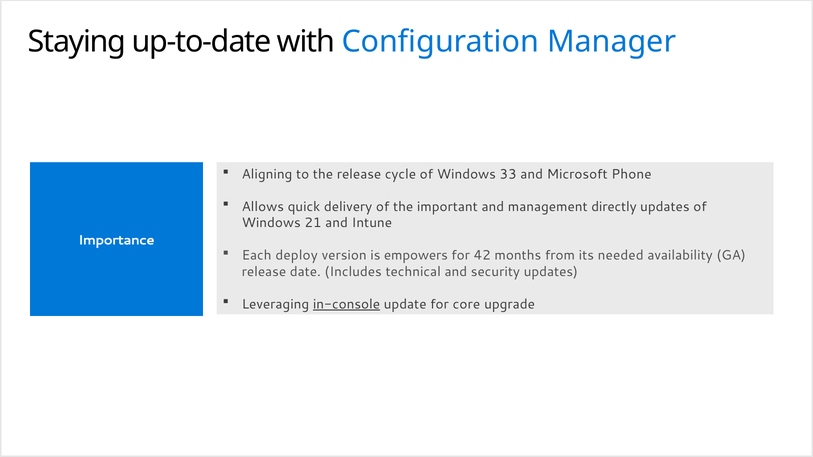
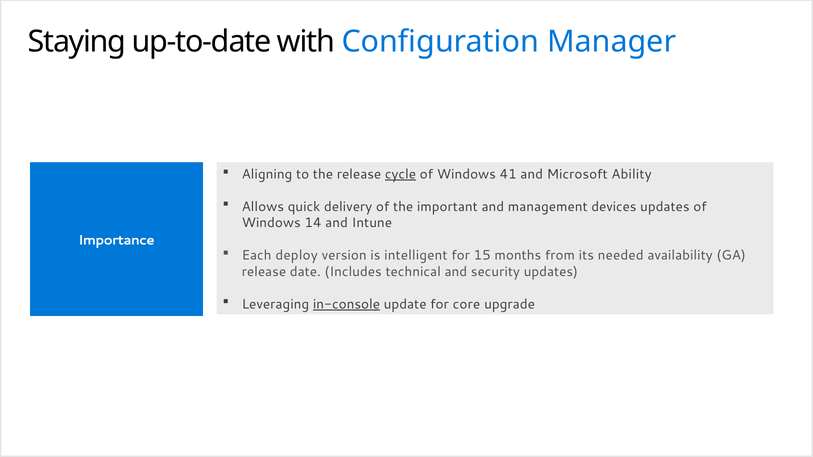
cycle underline: none -> present
33: 33 -> 41
Phone: Phone -> Ability
directly: directly -> devices
21: 21 -> 14
empowers: empowers -> intelligent
42: 42 -> 15
